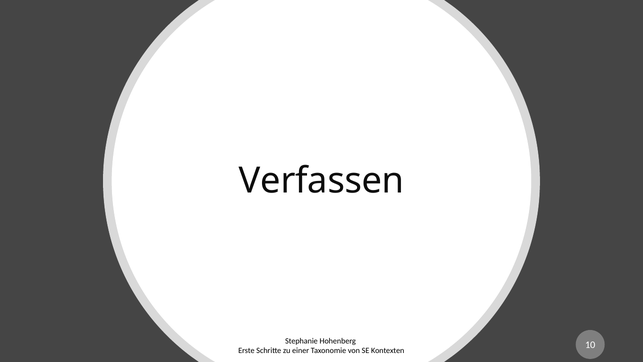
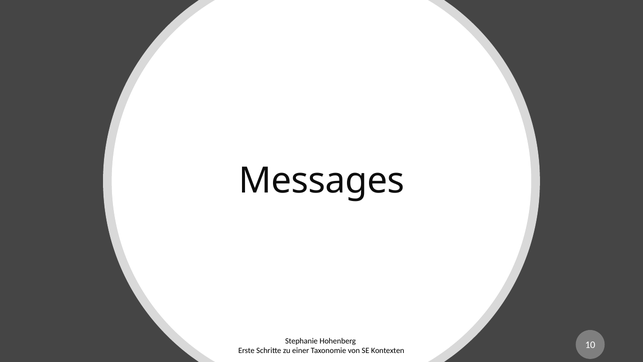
Verfassen: Verfassen -> Messages
